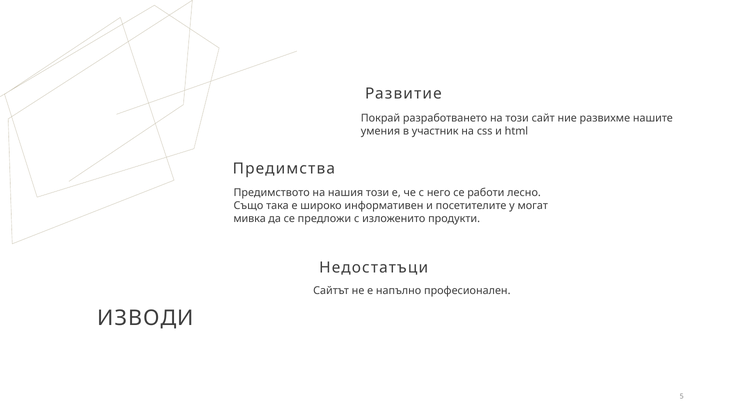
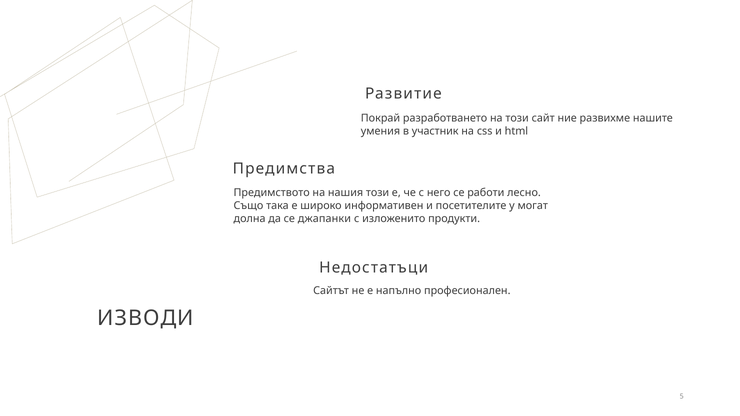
мивка: мивка -> долна
предложи: предложи -> джапанки
